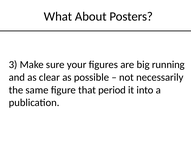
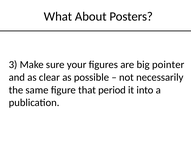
running: running -> pointer
